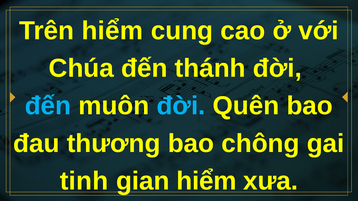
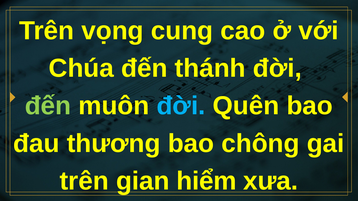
Trên hiểm: hiểm -> vọng
đến at (48, 106) colour: light blue -> light green
tinh at (84, 181): tinh -> trên
